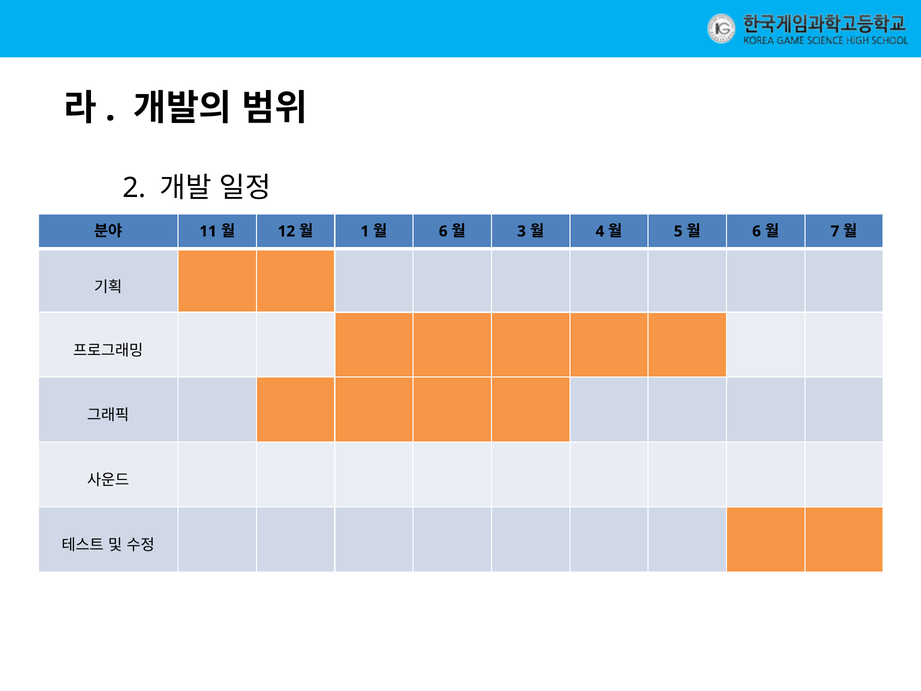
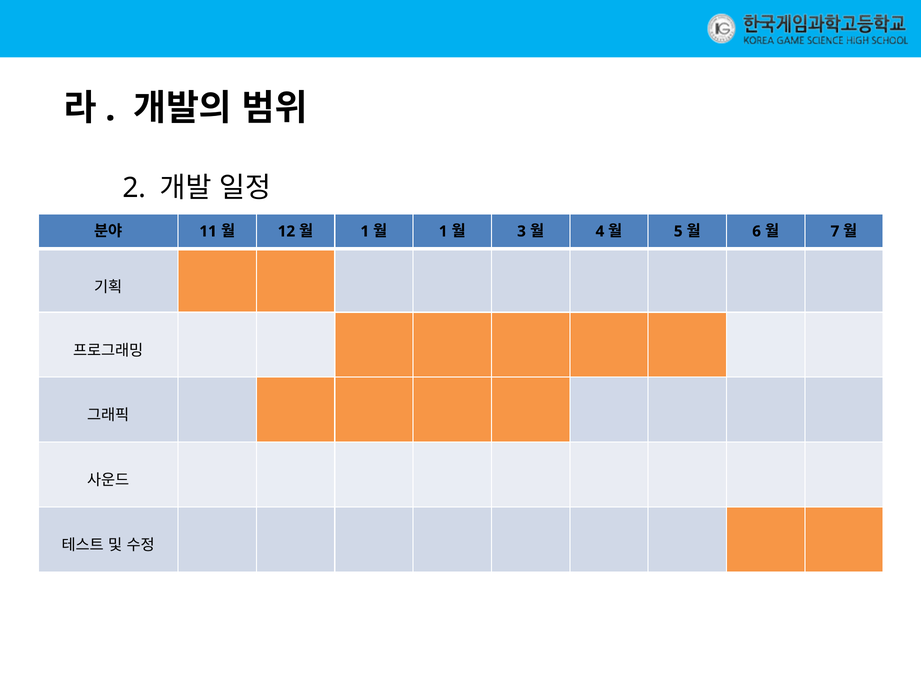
6 at (443, 231): 6 -> 1
